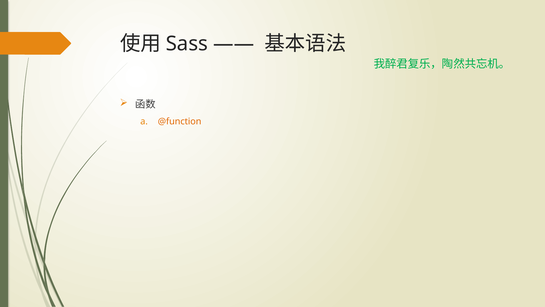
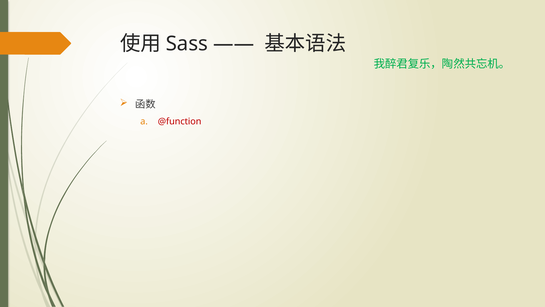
@function colour: orange -> red
